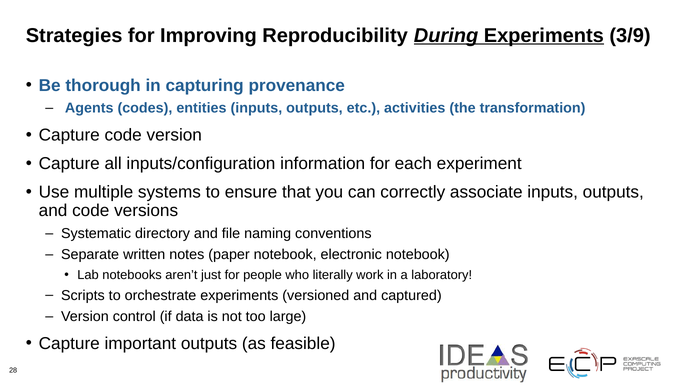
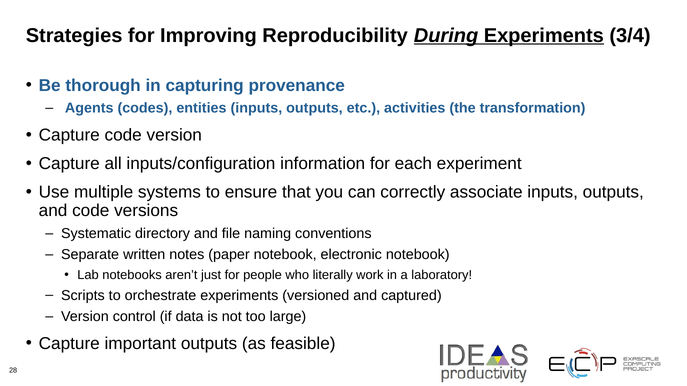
3/9: 3/9 -> 3/4
